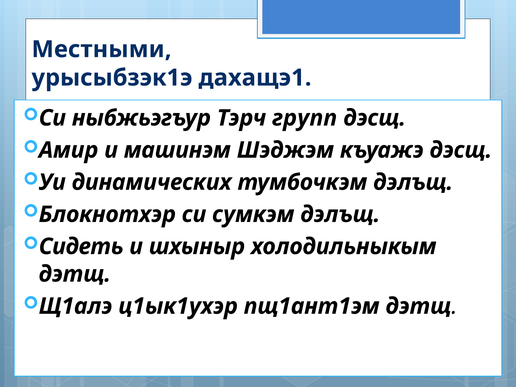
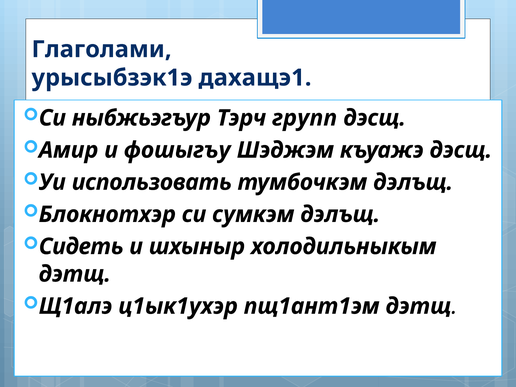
Местными: Местными -> Глаголами
машинэм: машинэм -> фошыгъу
динамических: динамических -> использовать
